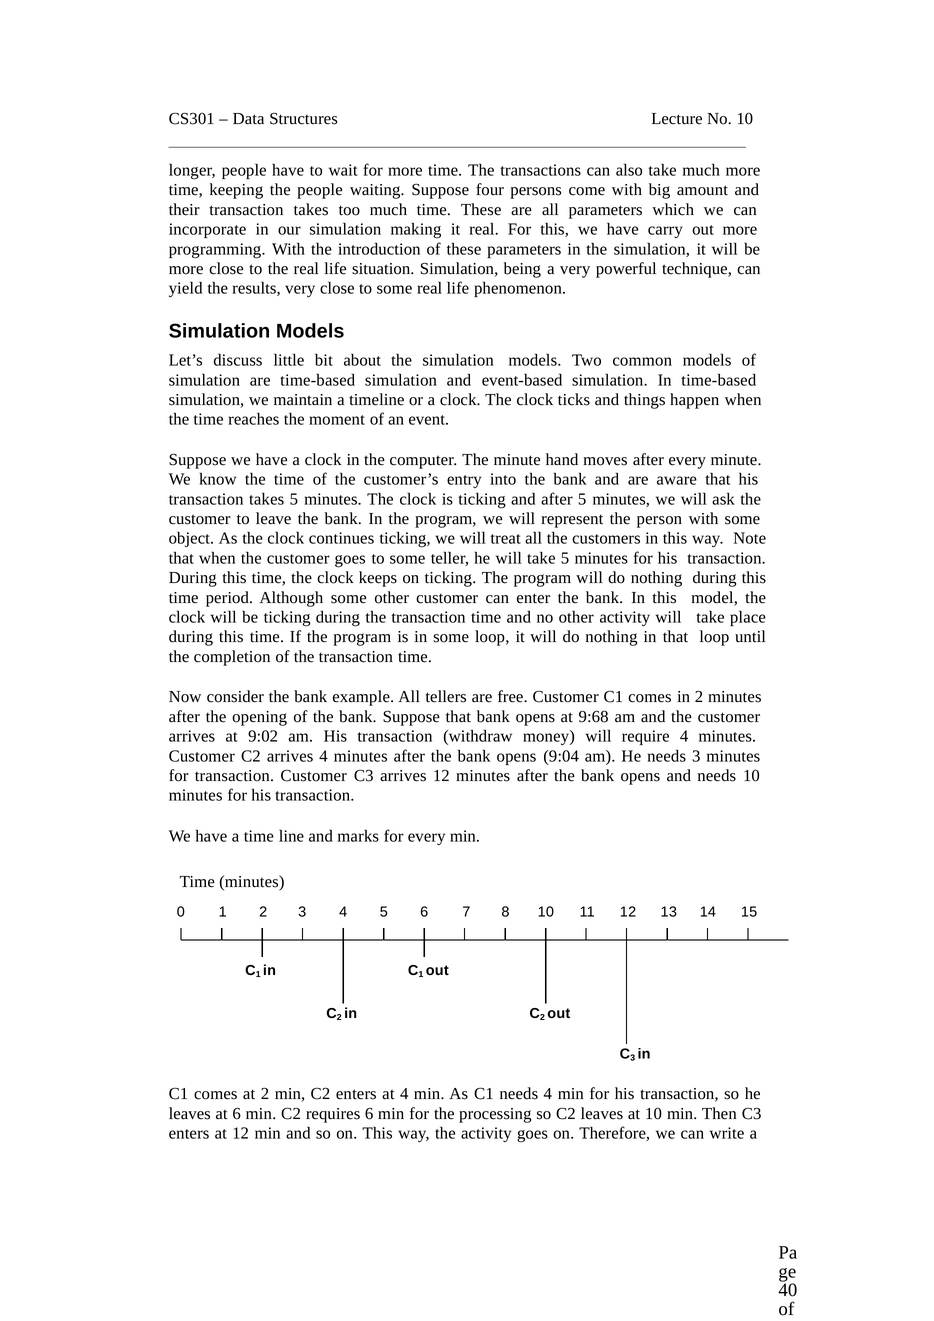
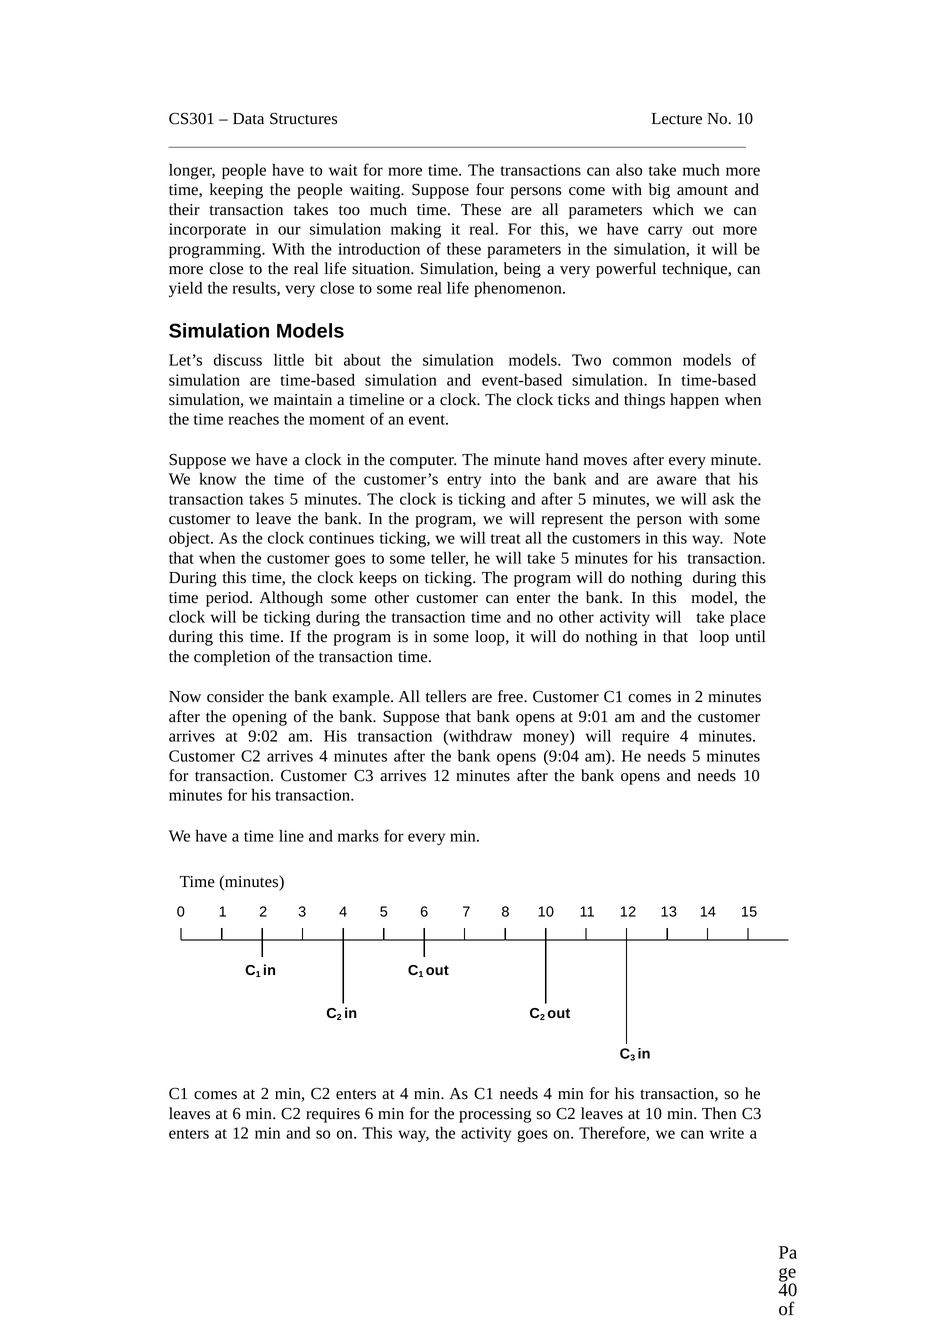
9:68: 9:68 -> 9:01
needs 3: 3 -> 5
